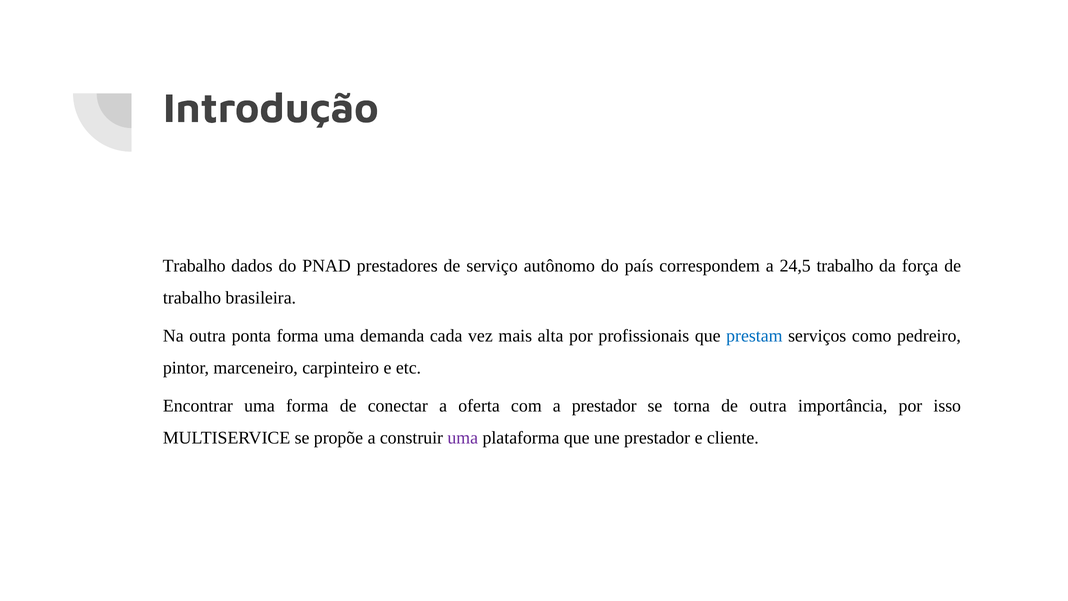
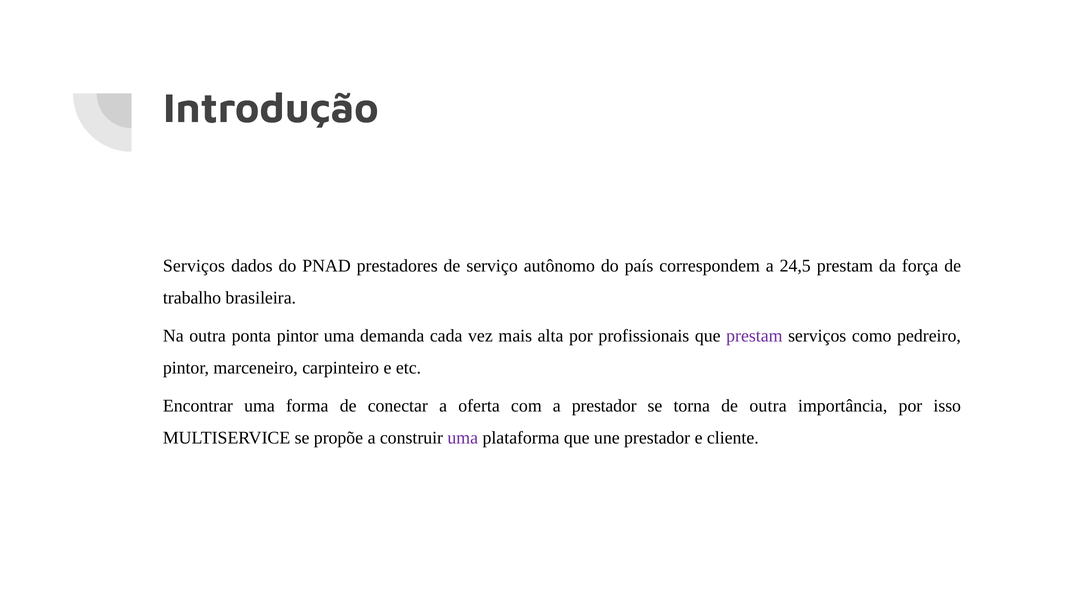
Trabalho at (194, 266): Trabalho -> Serviços
24,5 trabalho: trabalho -> prestam
ponta forma: forma -> pintor
prestam at (754, 336) colour: blue -> purple
